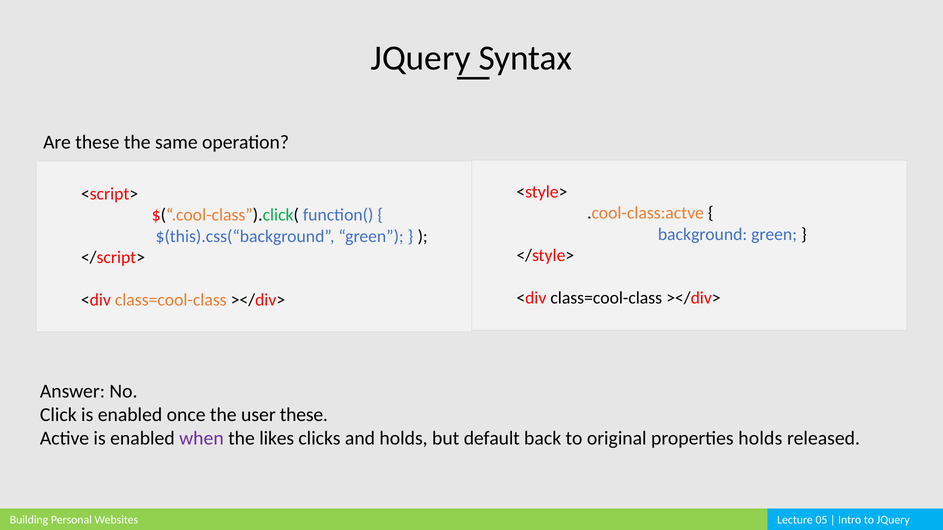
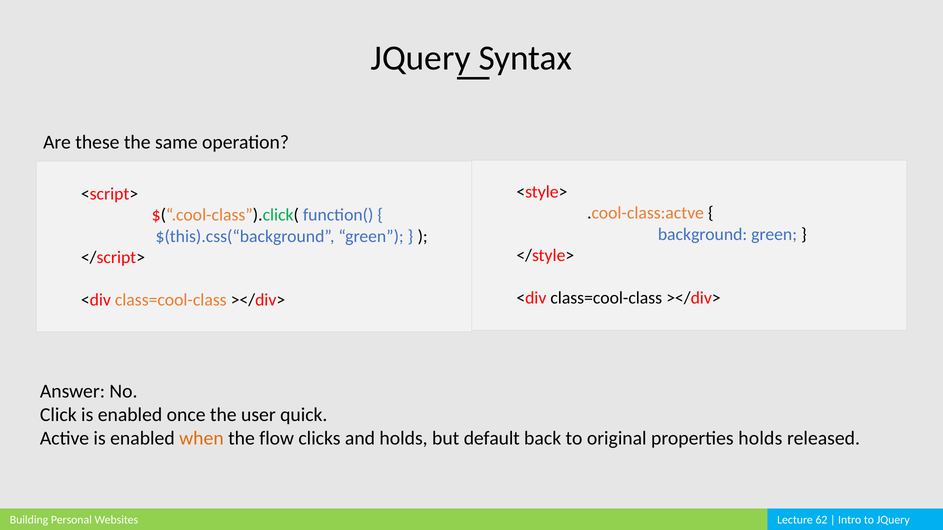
user these: these -> quick
when colour: purple -> orange
likes: likes -> flow
05: 05 -> 62
